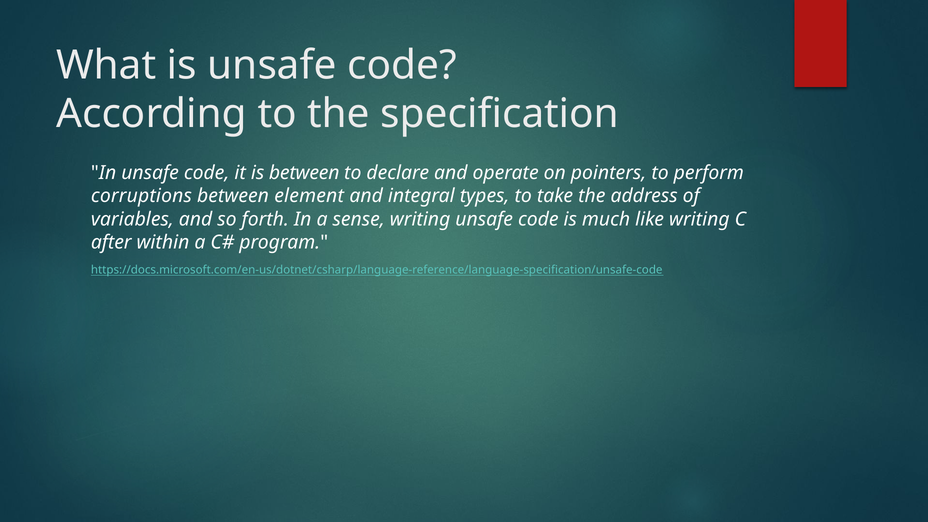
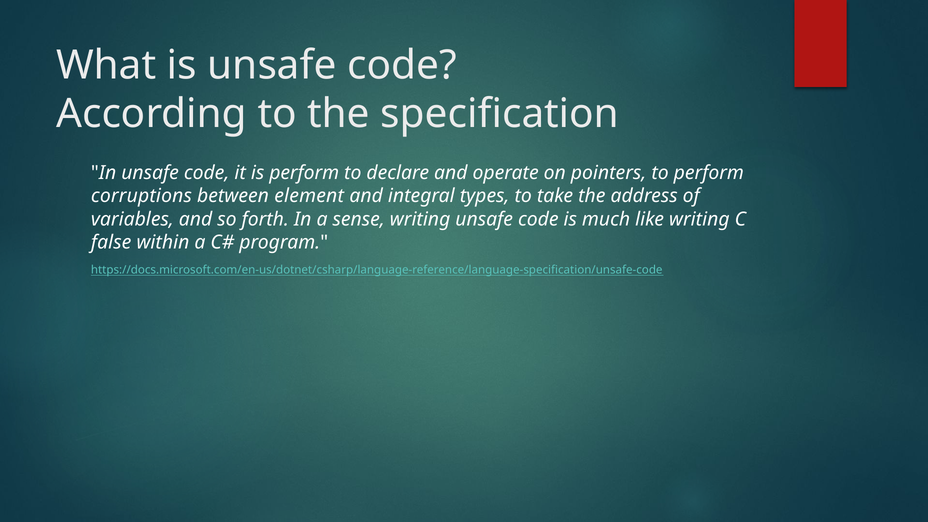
is between: between -> perform
after: after -> false
